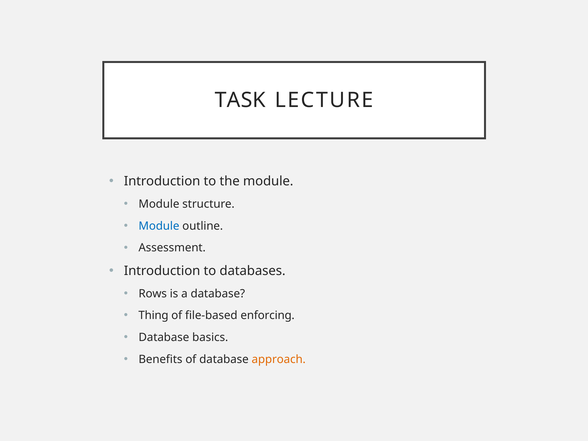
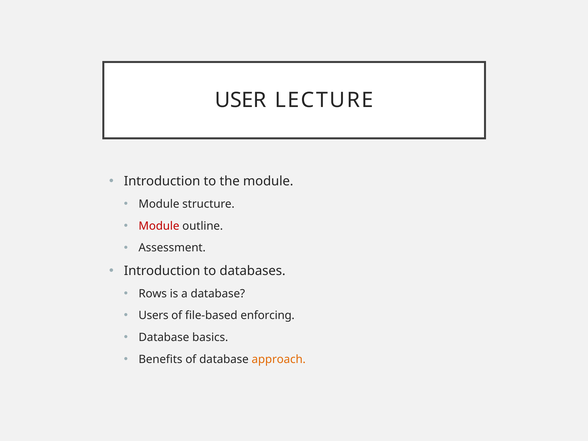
TASK: TASK -> USER
Module at (159, 226) colour: blue -> red
Thing: Thing -> Users
